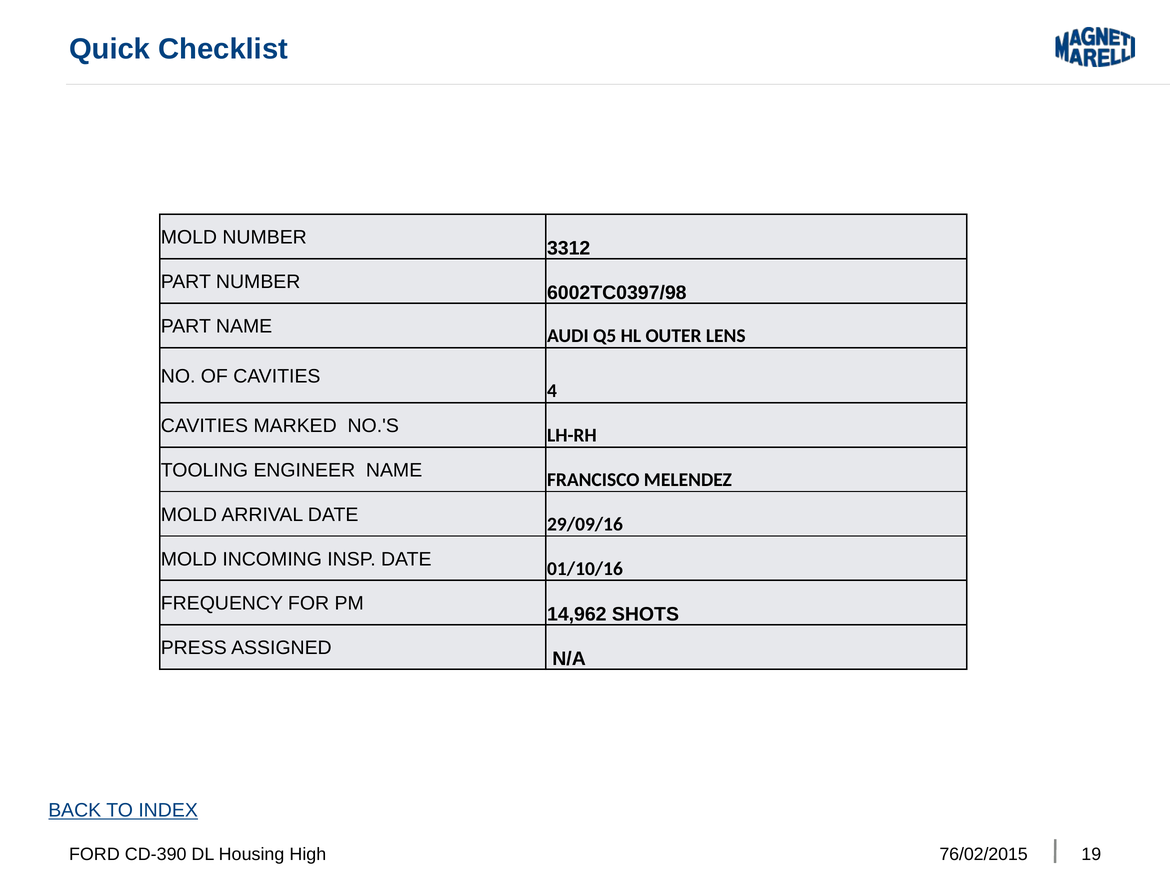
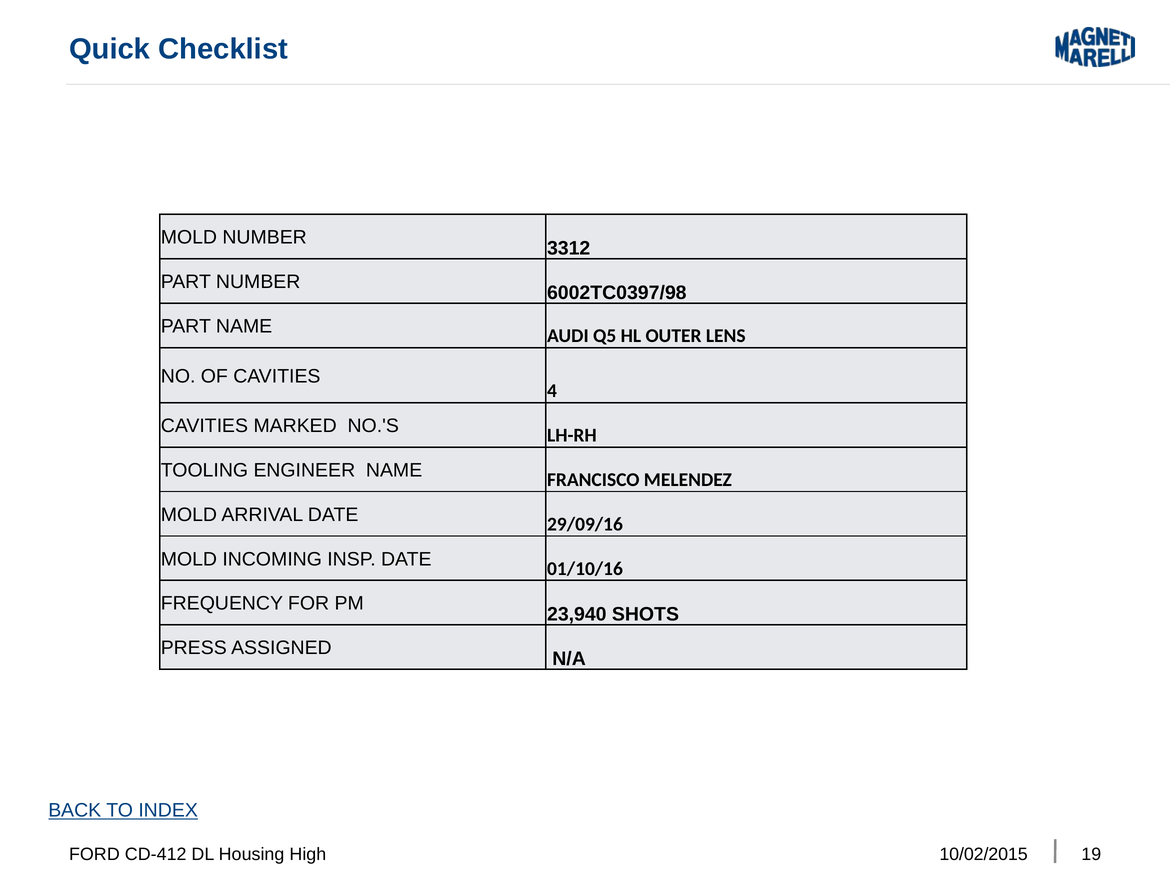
14,962: 14,962 -> 23,940
CD-390: CD-390 -> CD-412
76/02/2015: 76/02/2015 -> 10/02/2015
